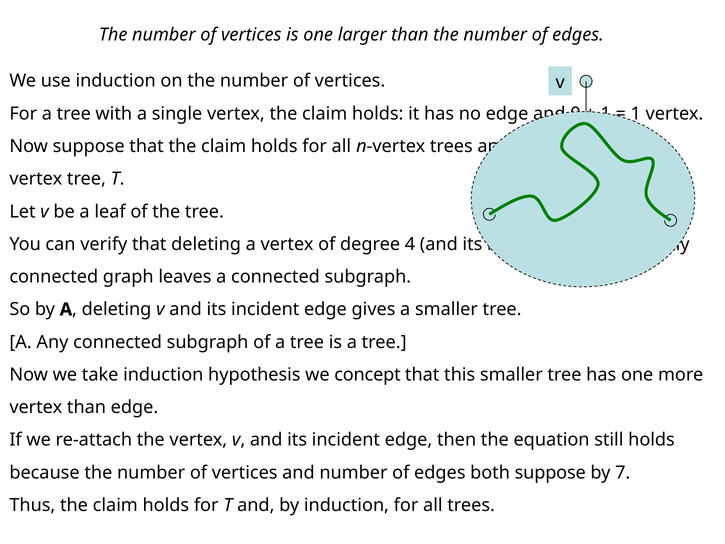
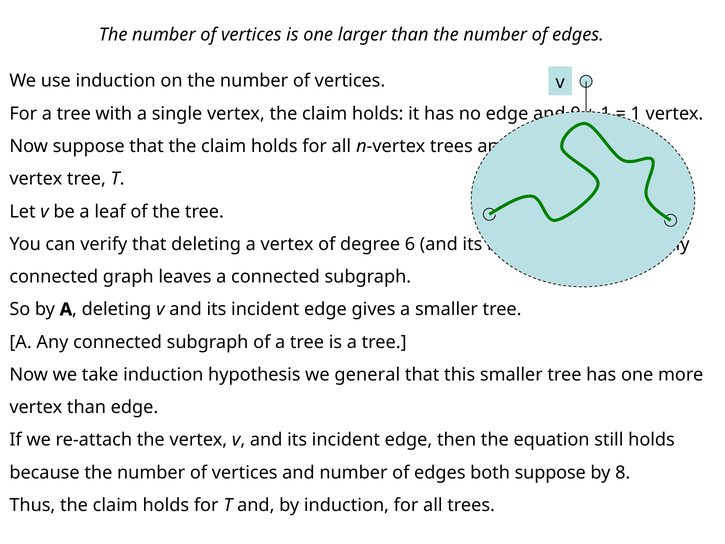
4: 4 -> 6
concept: concept -> general
7: 7 -> 8
